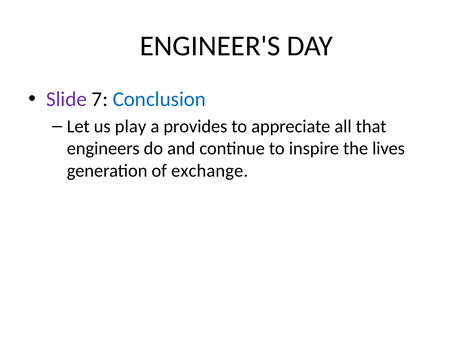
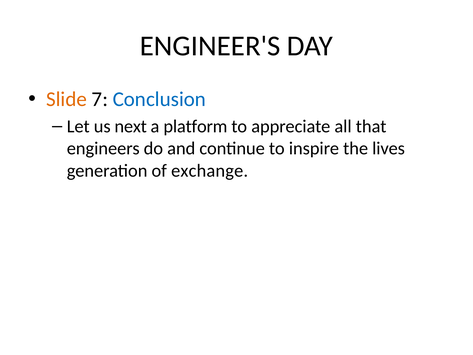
Slide colour: purple -> orange
play: play -> next
provides: provides -> platform
